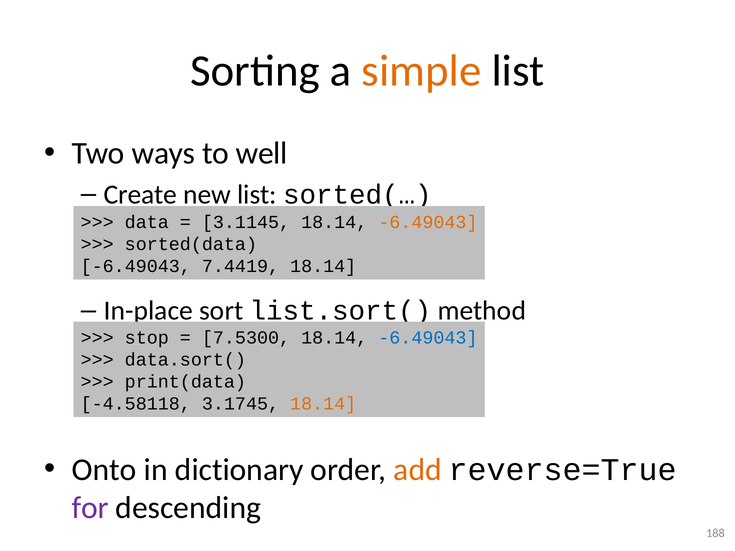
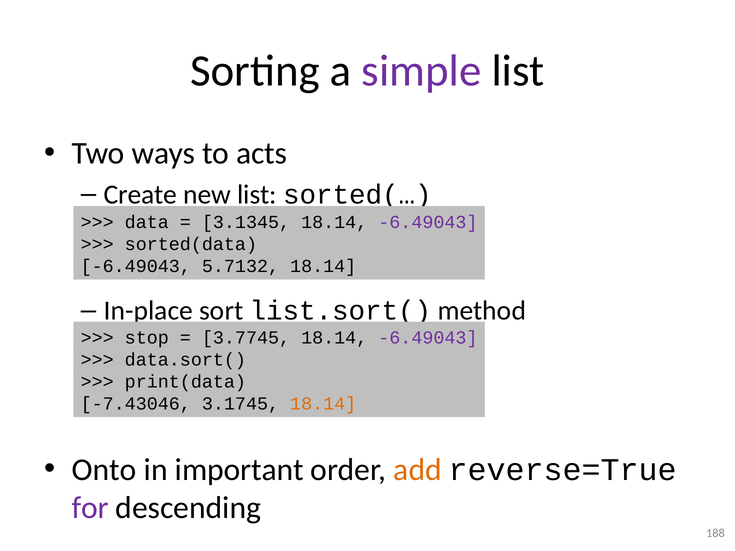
simple colour: orange -> purple
well: well -> acts
3.1145: 3.1145 -> 3.1345
-6.49043 at (428, 222) colour: orange -> purple
7.4419: 7.4419 -> 5.7132
7.5300: 7.5300 -> 3.7745
-6.49043 at (428, 338) colour: blue -> purple
-4.58118: -4.58118 -> -7.43046
dictionary: dictionary -> important
